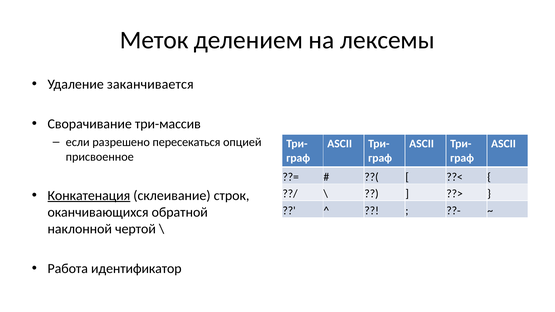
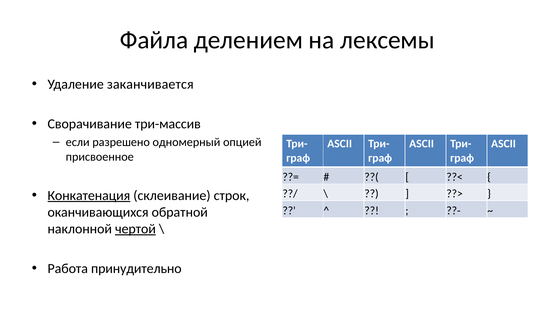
Меток: Меток -> Файла
пересекаться: пересекаться -> одномерный
чертой underline: none -> present
идентификатор: идентификатор -> принудительно
